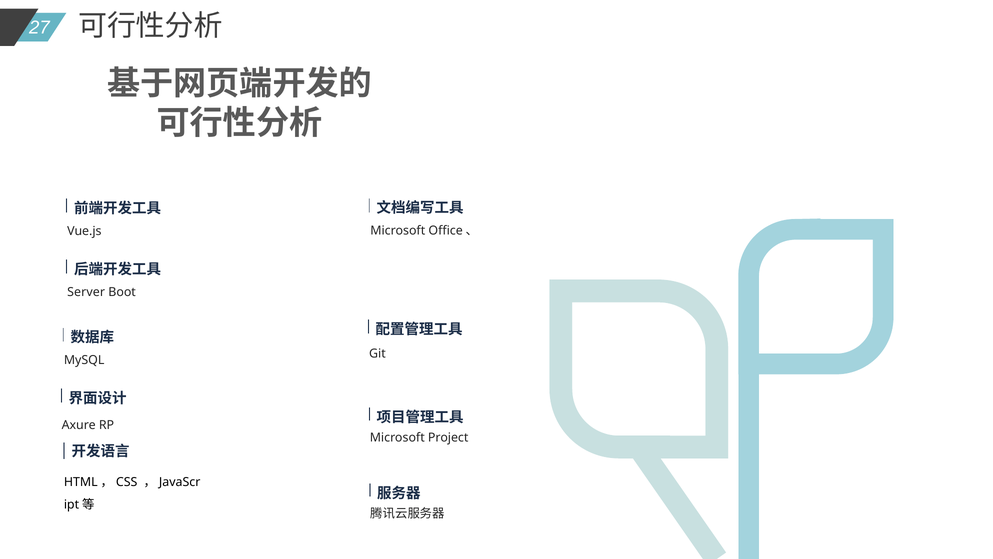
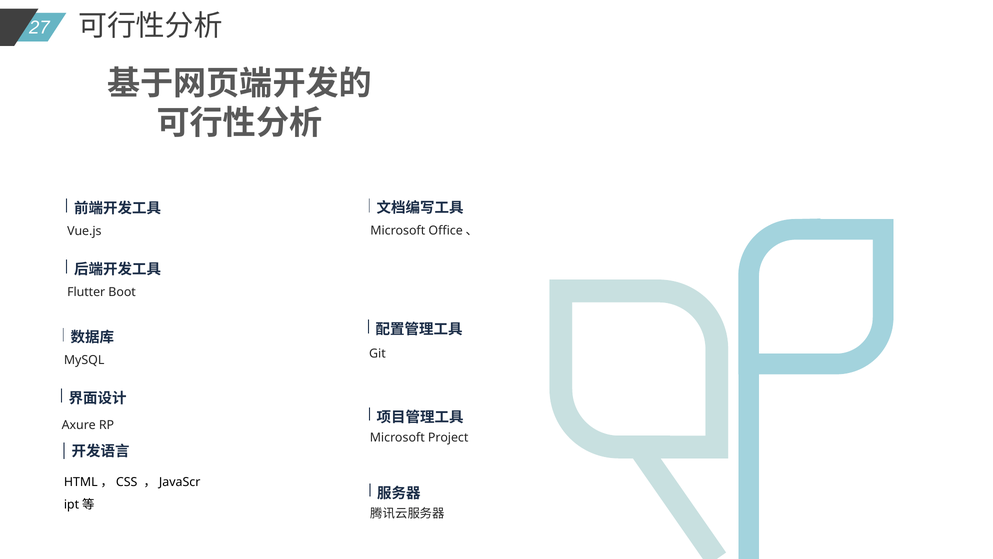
Server: Server -> Flutter
